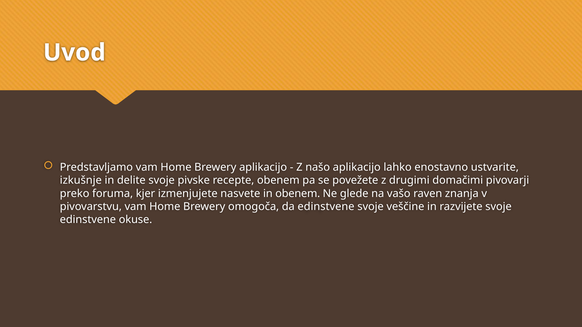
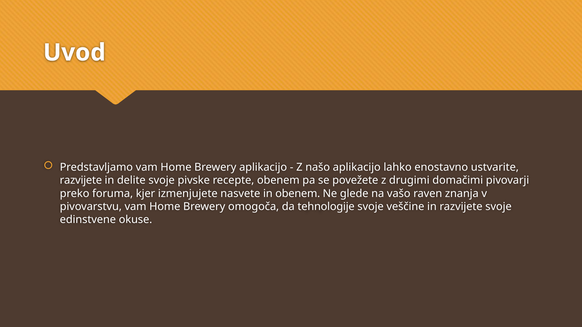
izkušnje at (81, 181): izkušnje -> razvijete
da edinstvene: edinstvene -> tehnologije
